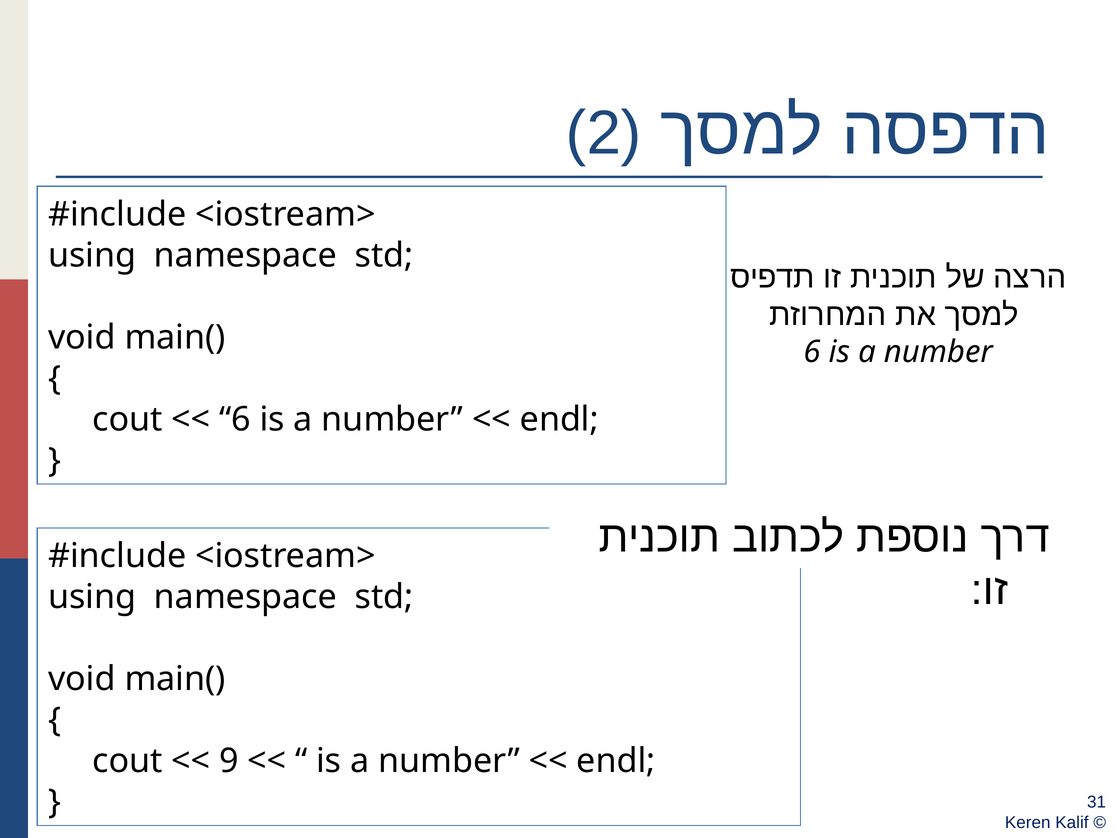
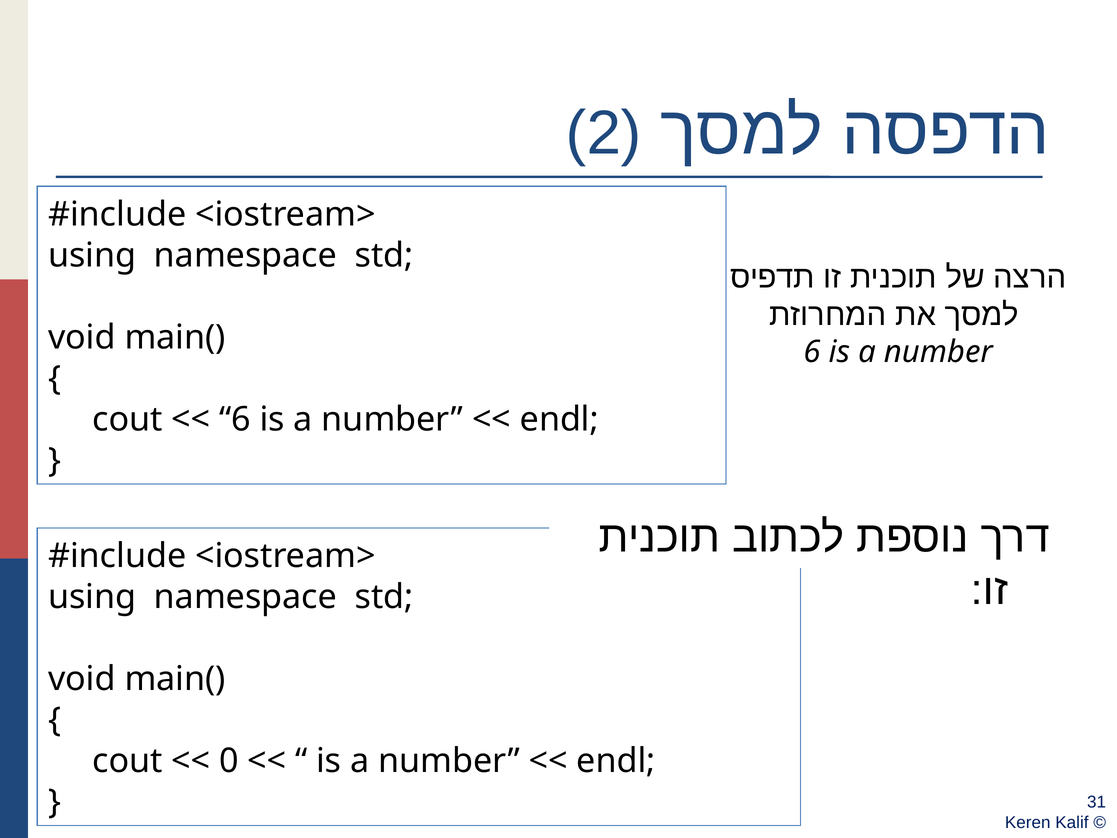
9: 9 -> 0
